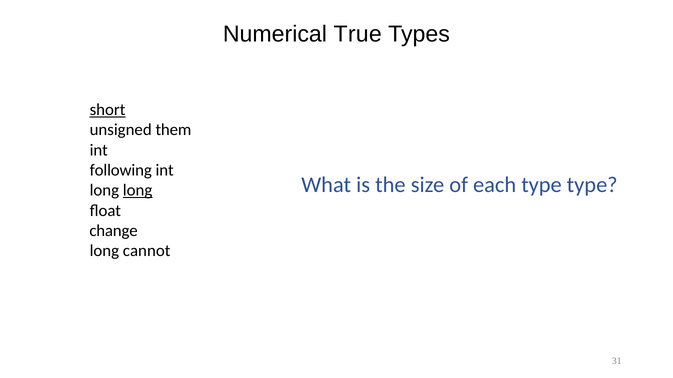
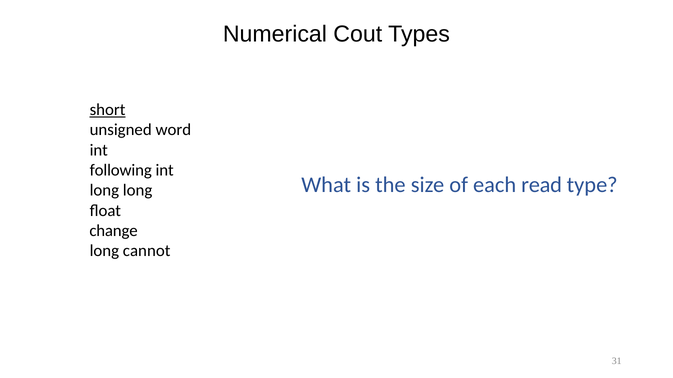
True: True -> Cout
them: them -> word
each type: type -> read
long at (138, 191) underline: present -> none
